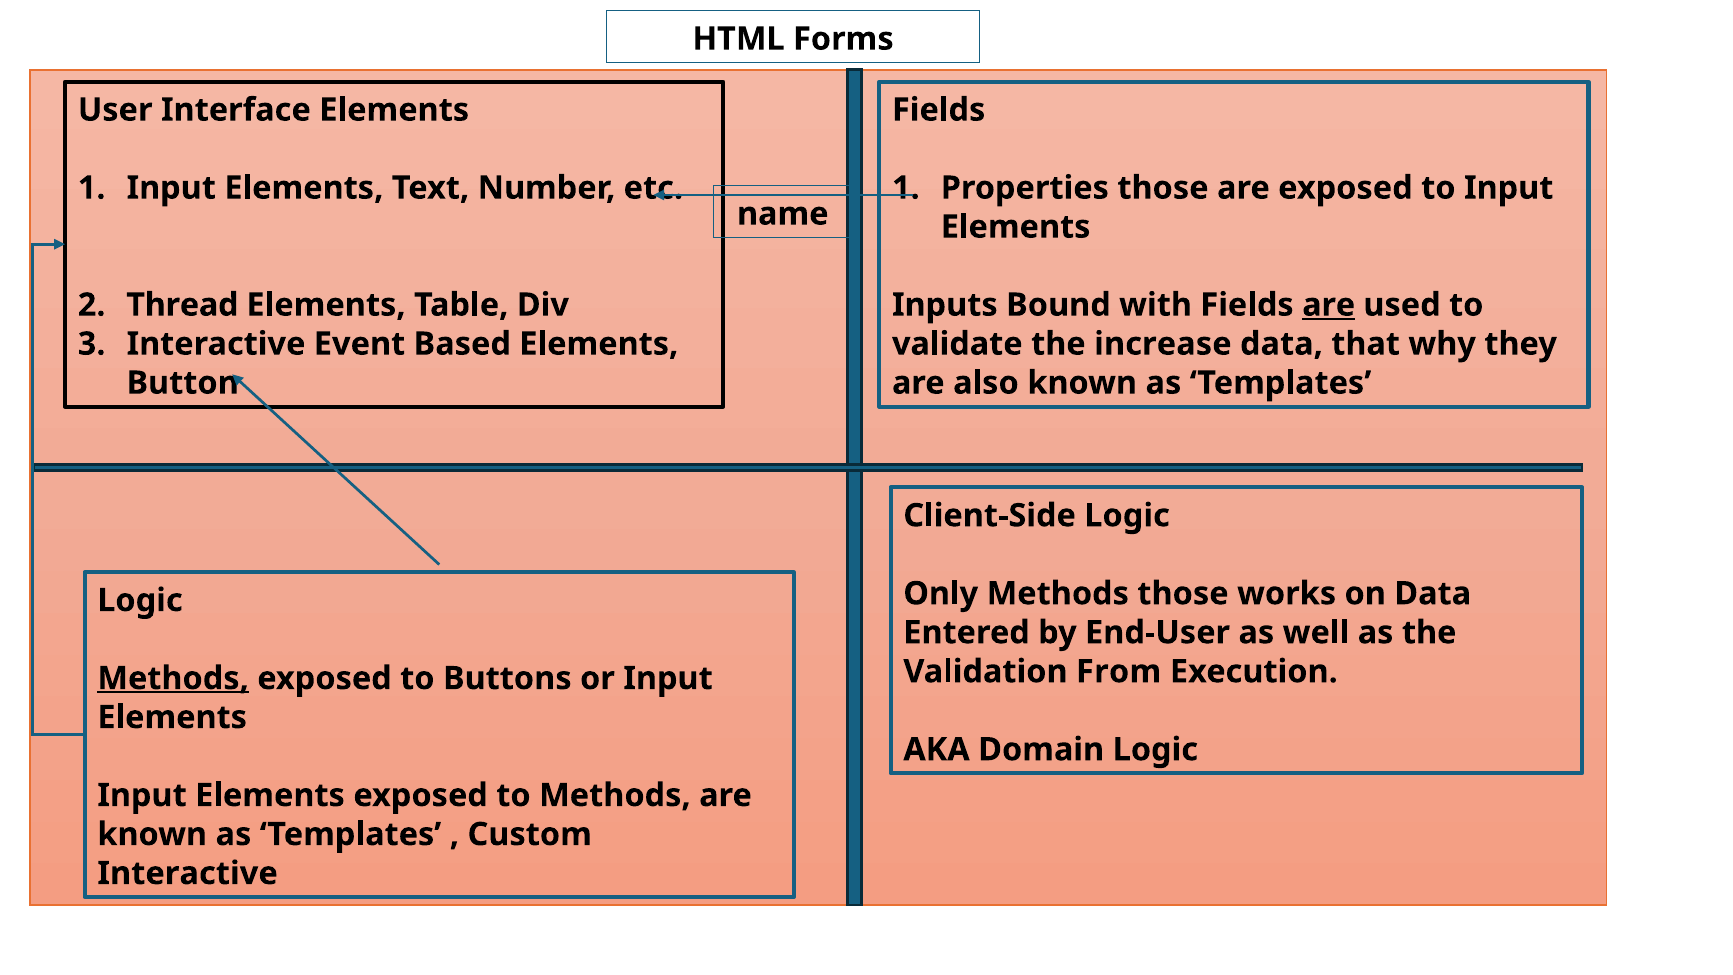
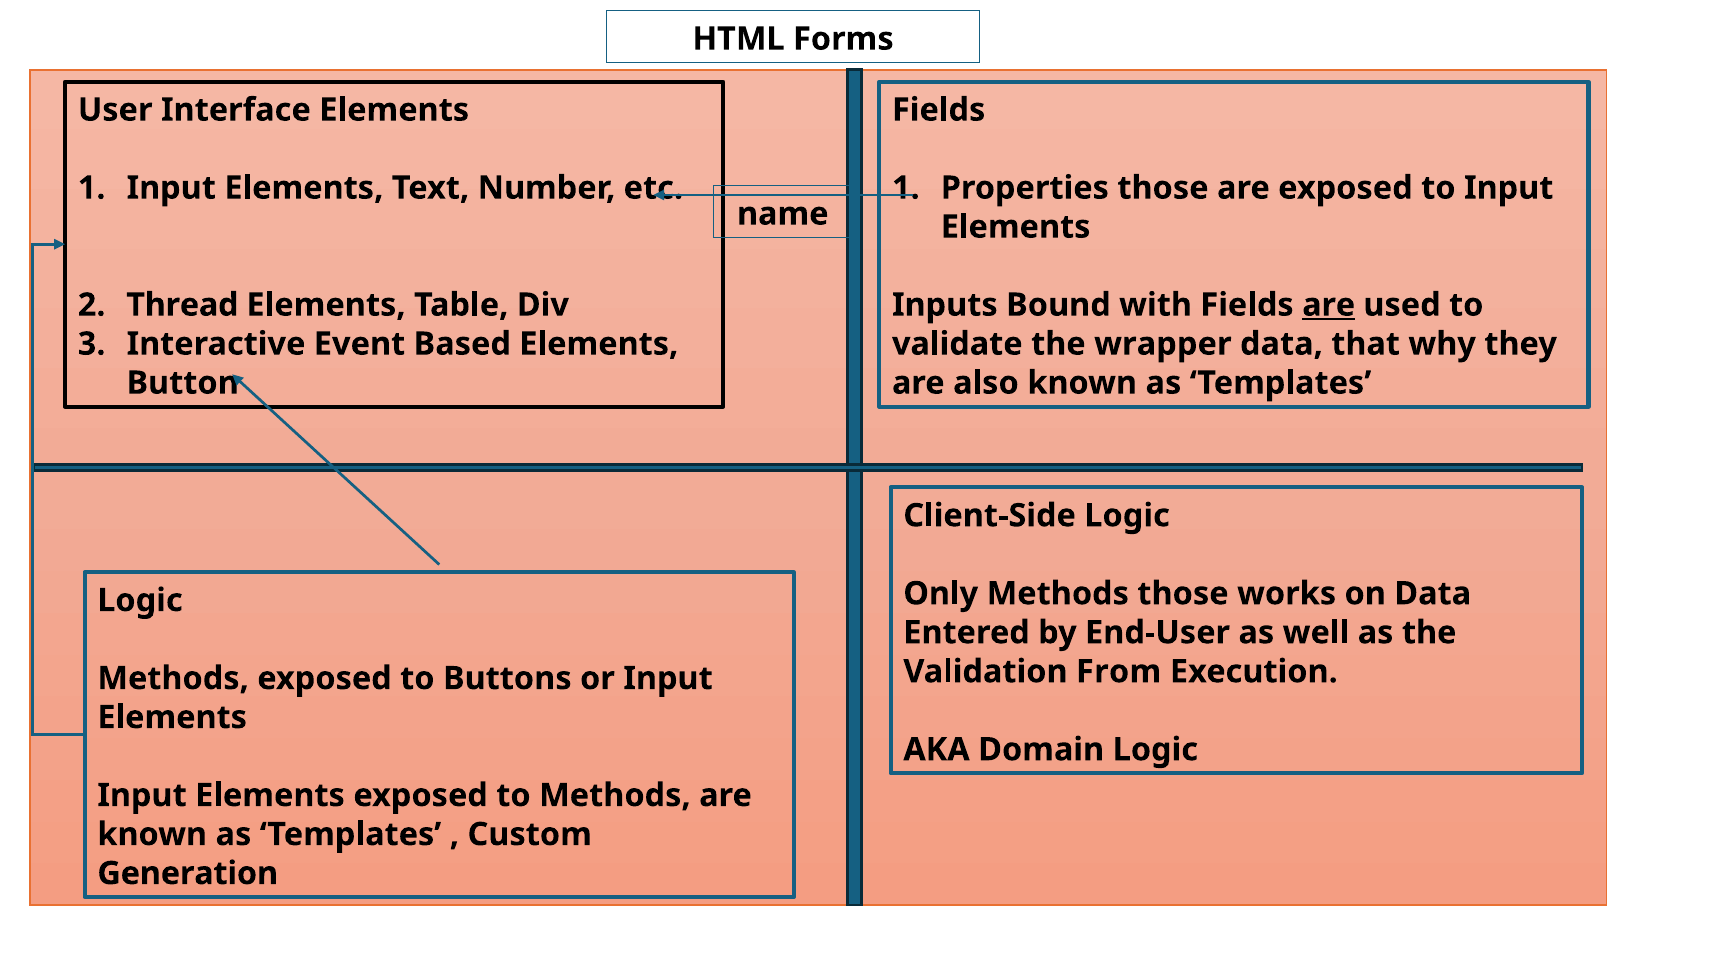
increase: increase -> wrapper
Methods at (173, 678) underline: present -> none
Interactive at (188, 873): Interactive -> Generation
